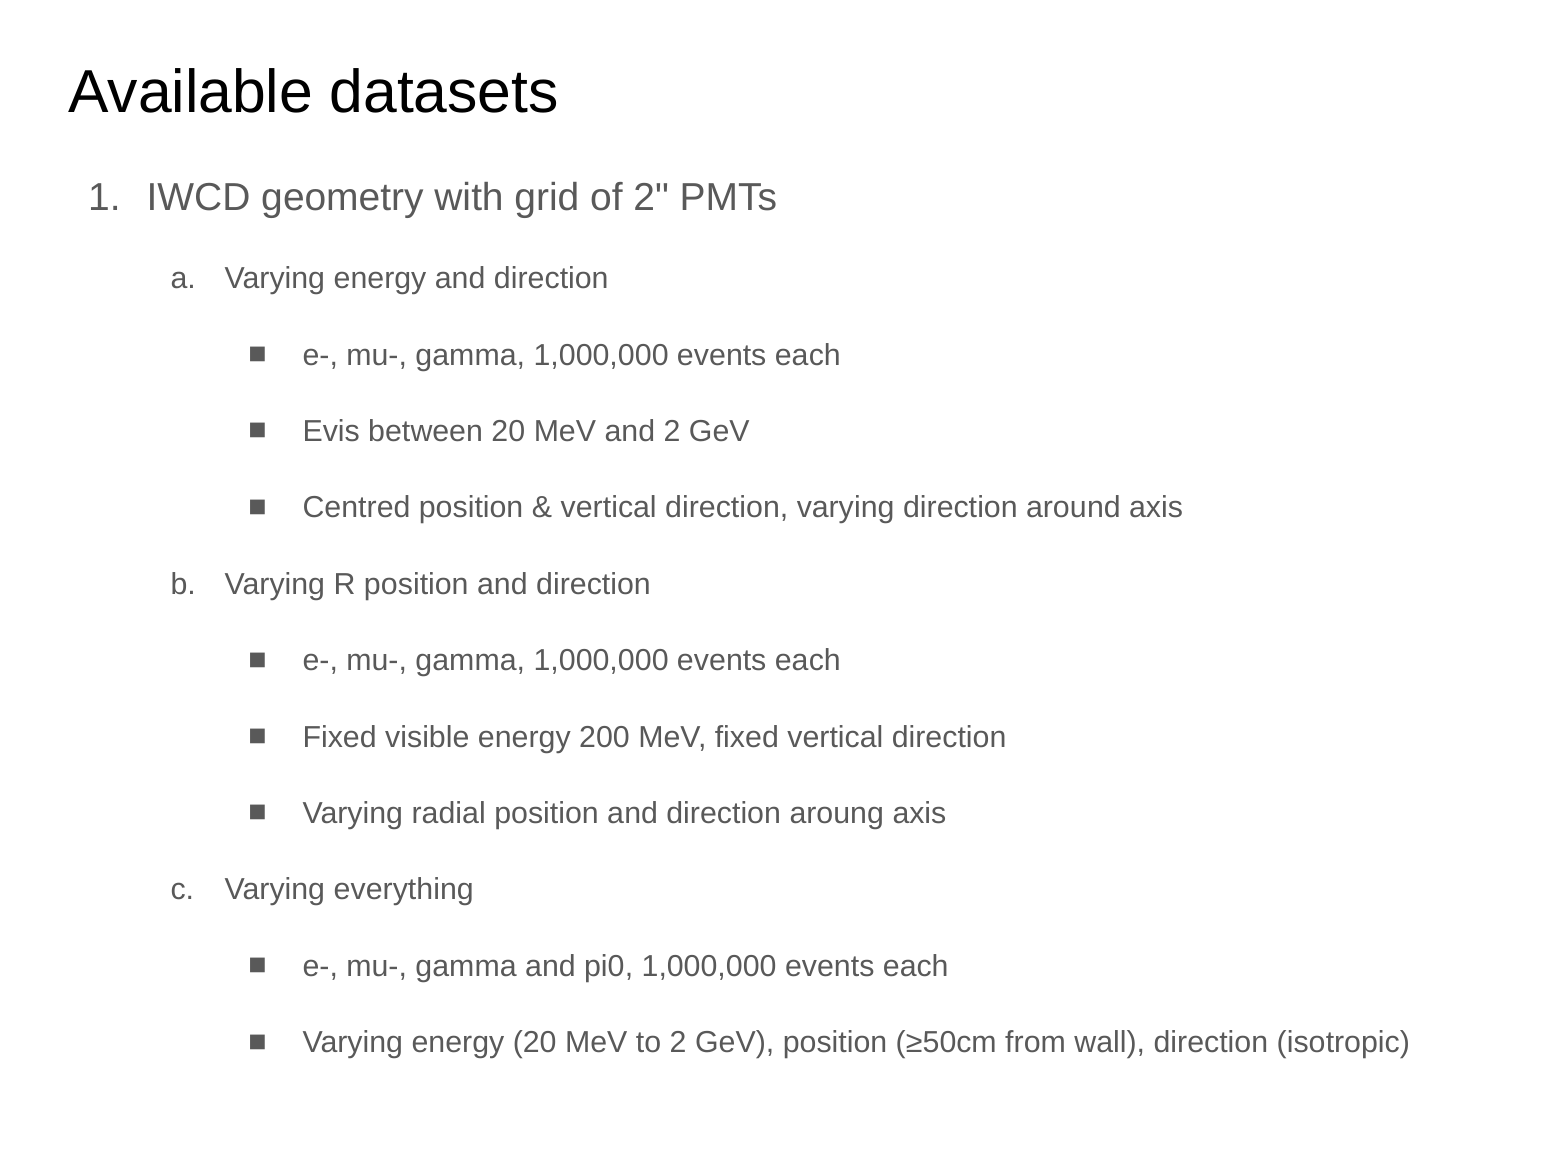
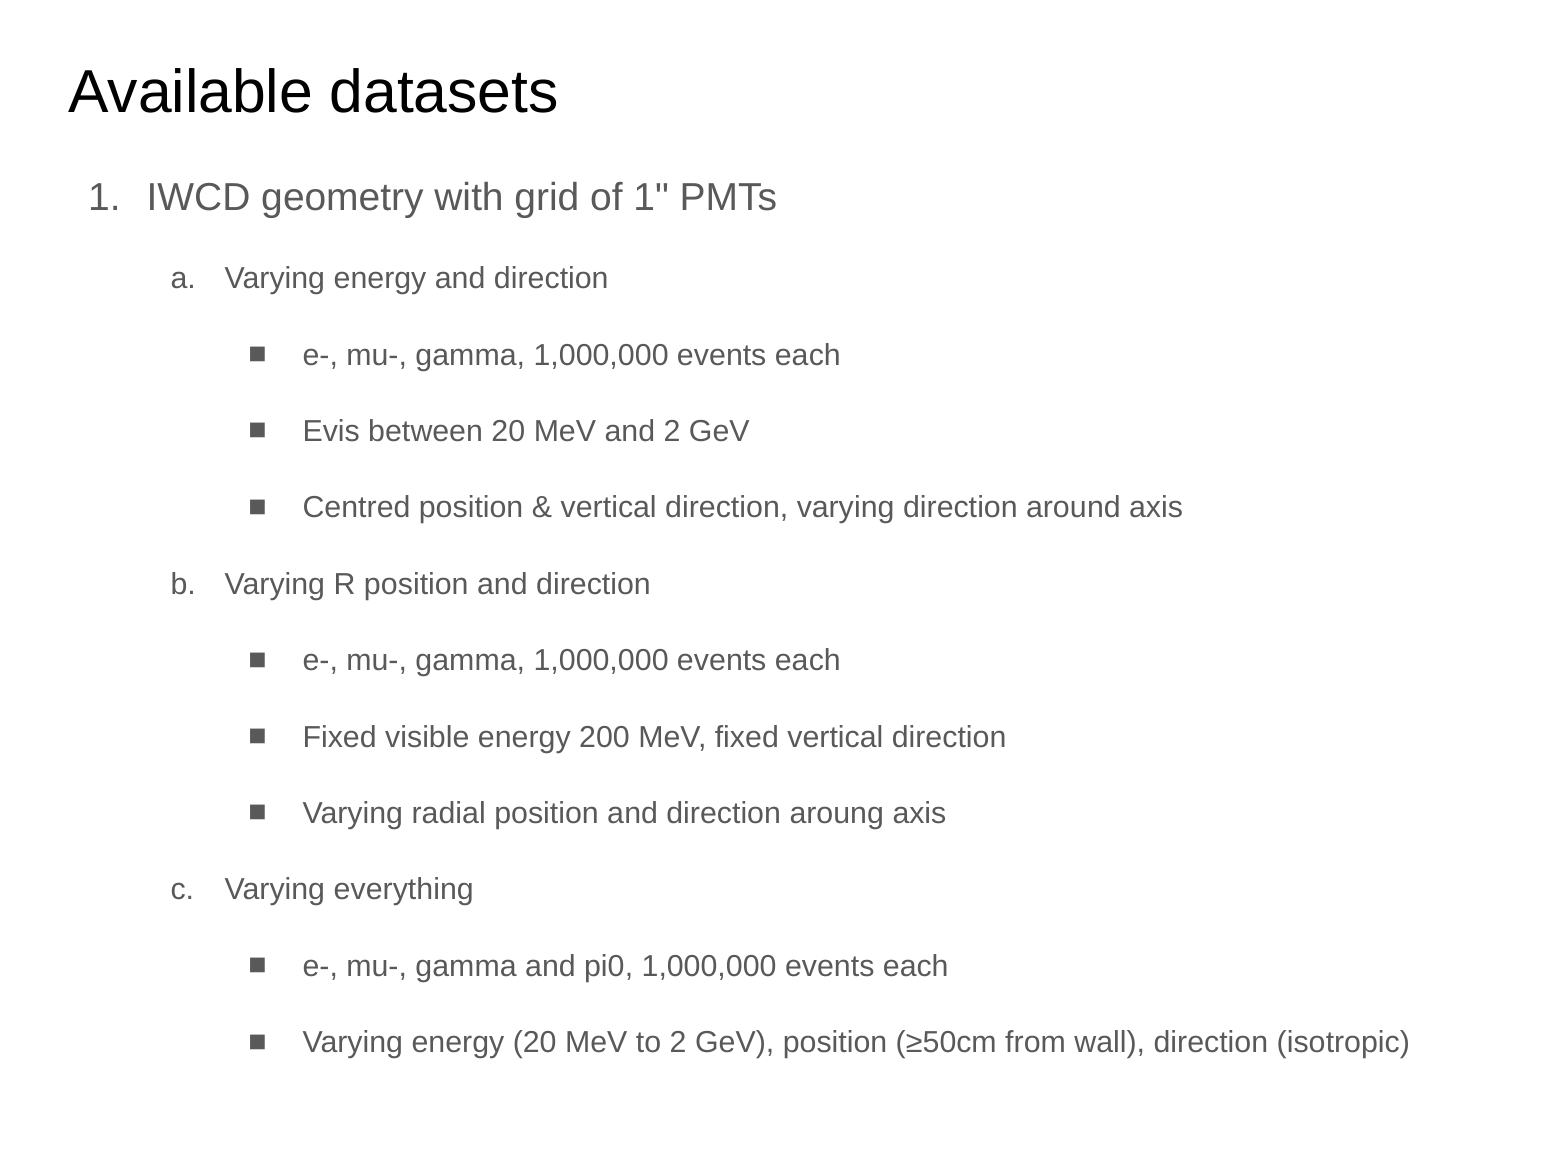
of 2: 2 -> 1
